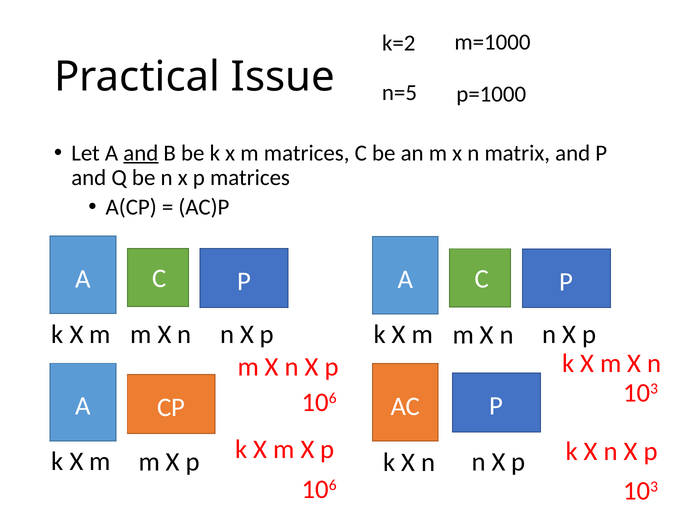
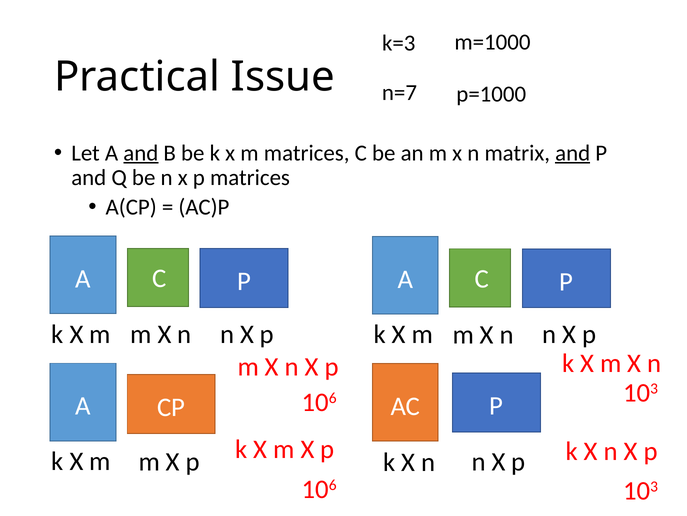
k=2: k=2 -> k=3
n=5: n=5 -> n=7
and at (573, 153) underline: none -> present
